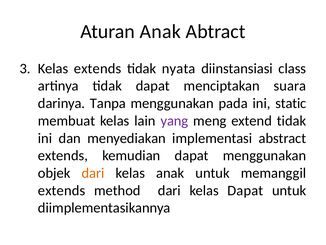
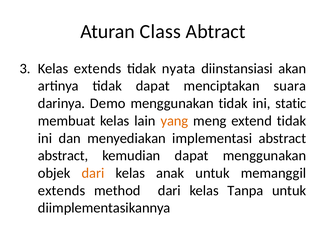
Aturan Anak: Anak -> Class
class: class -> akan
Tanpa: Tanpa -> Demo
menggunakan pada: pada -> tidak
yang colour: purple -> orange
extends at (63, 155): extends -> abstract
kelas Dapat: Dapat -> Tanpa
